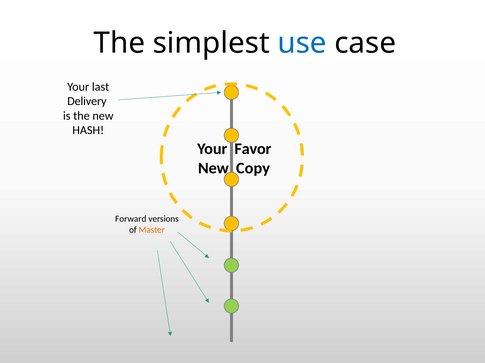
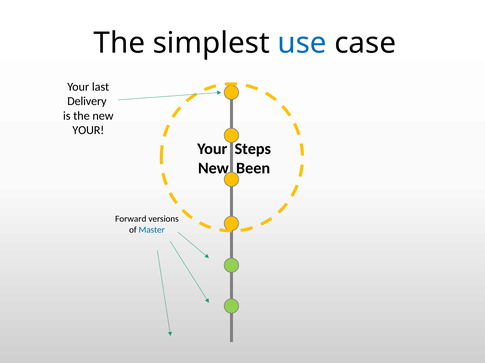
HASH at (88, 131): HASH -> YOUR
Favor: Favor -> Steps
Copy: Copy -> Been
Master colour: orange -> blue
